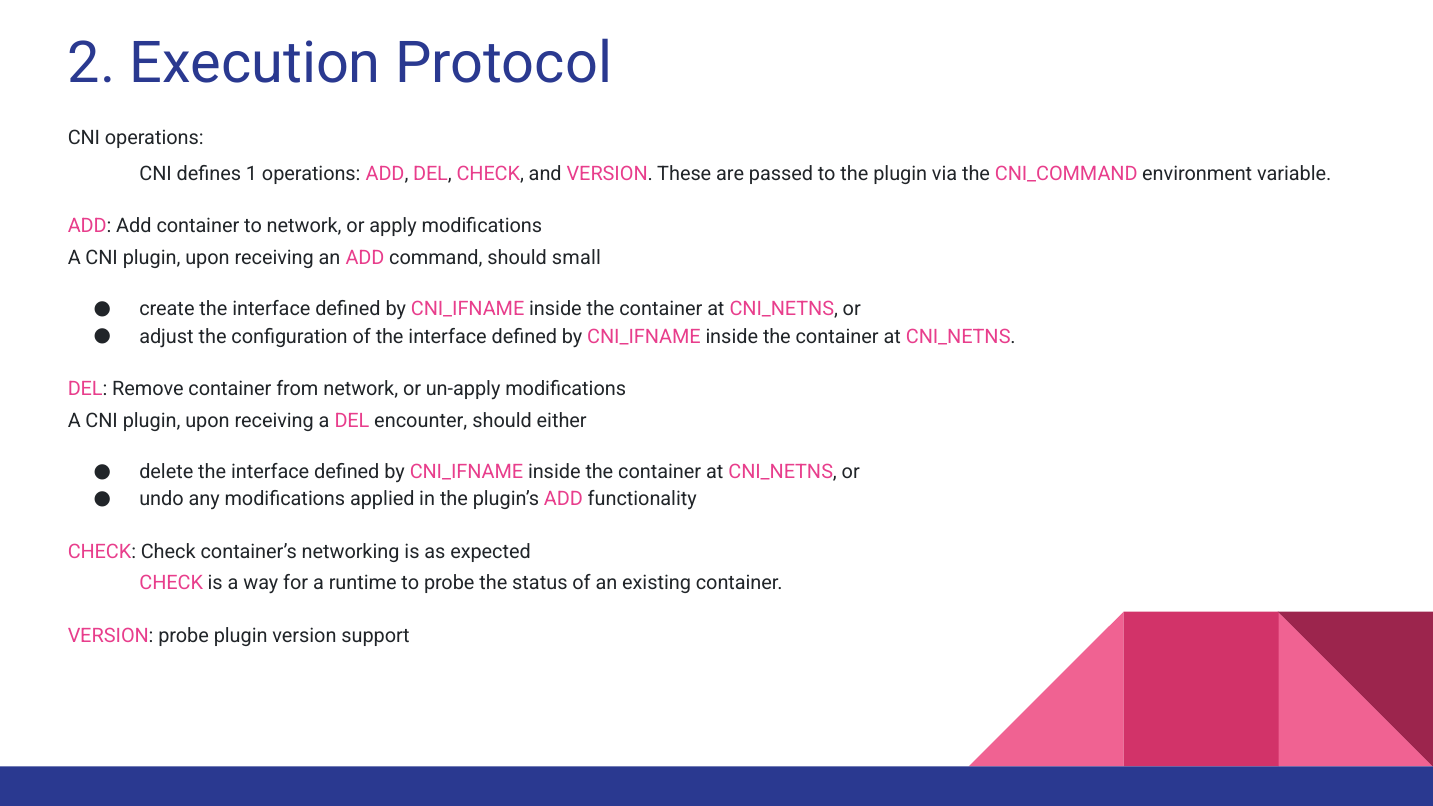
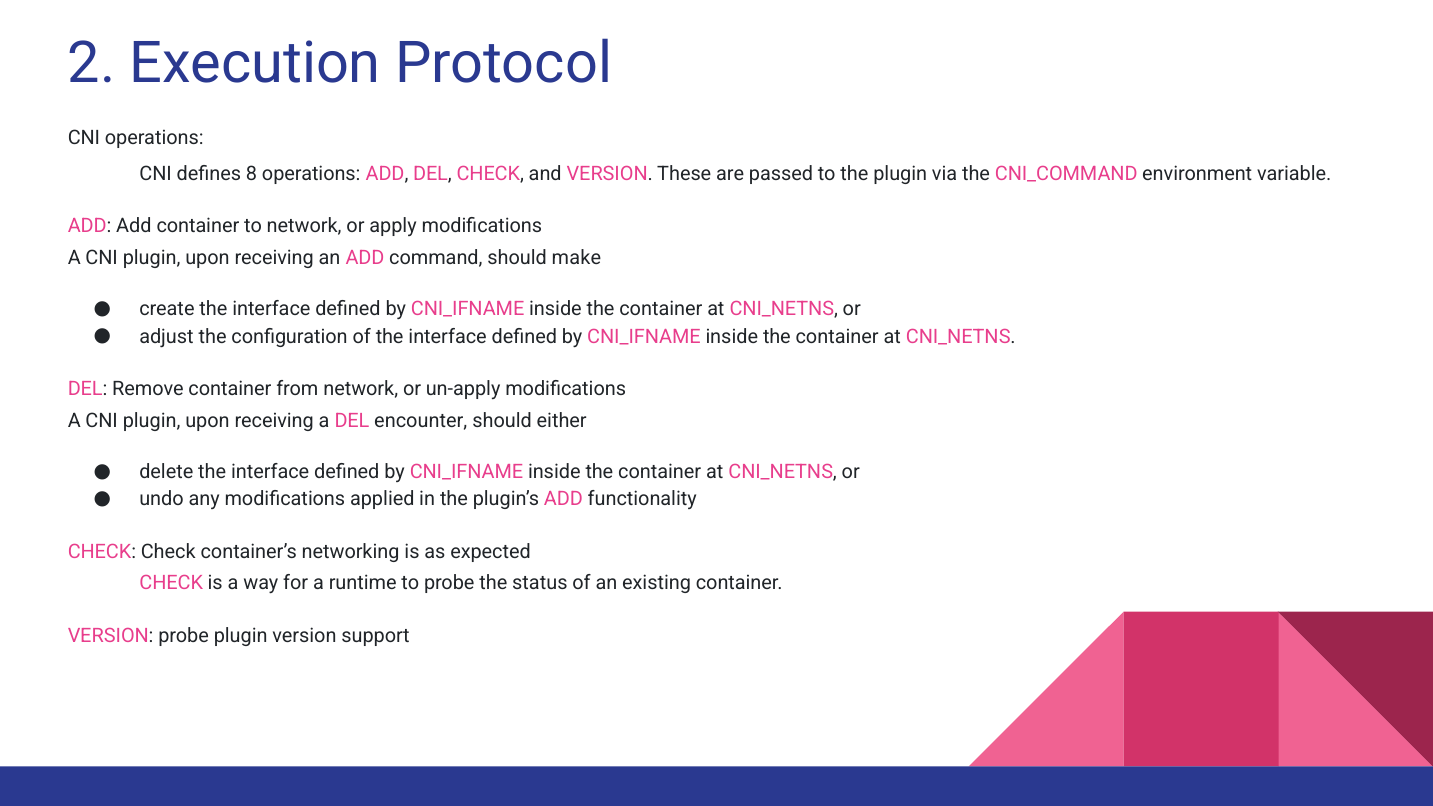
1: 1 -> 8
small: small -> make
